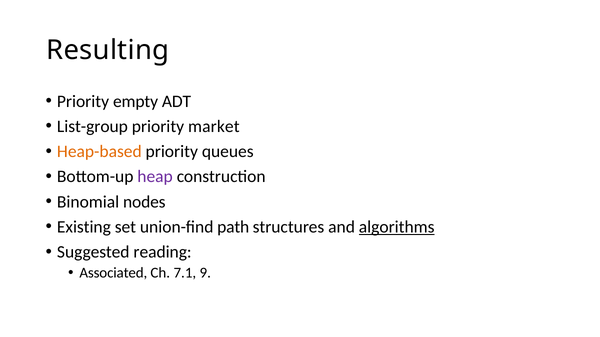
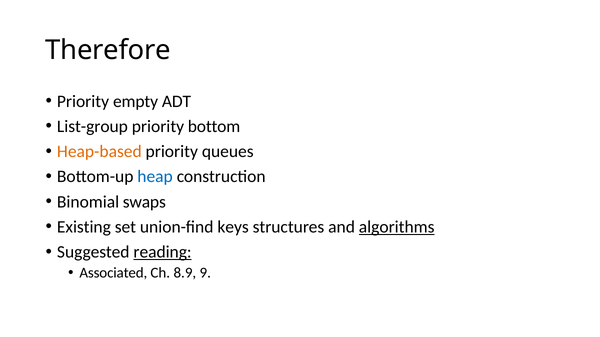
Resulting: Resulting -> Therefore
market: market -> bottom
heap colour: purple -> blue
nodes: nodes -> swaps
path: path -> keys
reading underline: none -> present
7.1: 7.1 -> 8.9
